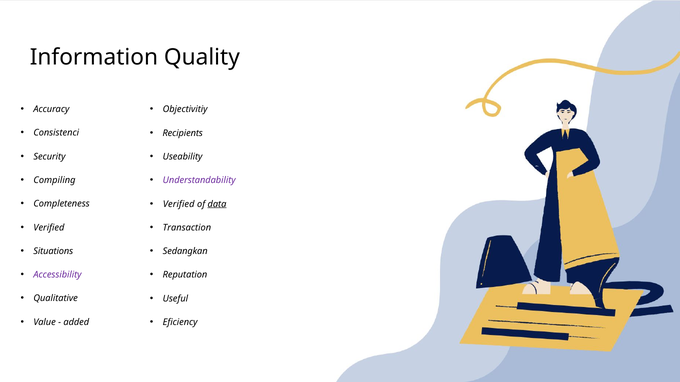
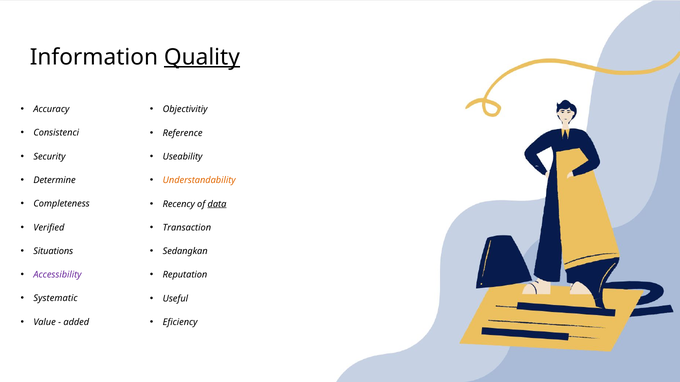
Quality underline: none -> present
Recipients: Recipients -> Reference
Compiling: Compiling -> Determine
Understandability colour: purple -> orange
Verified at (179, 204): Verified -> Recency
Qualitative: Qualitative -> Systematic
